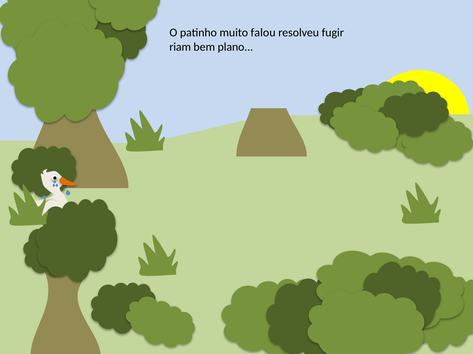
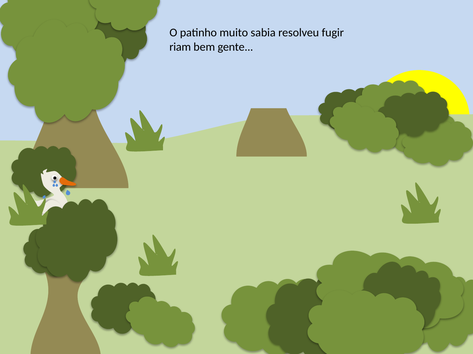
falou: falou -> sabia
plano: plano -> gente
